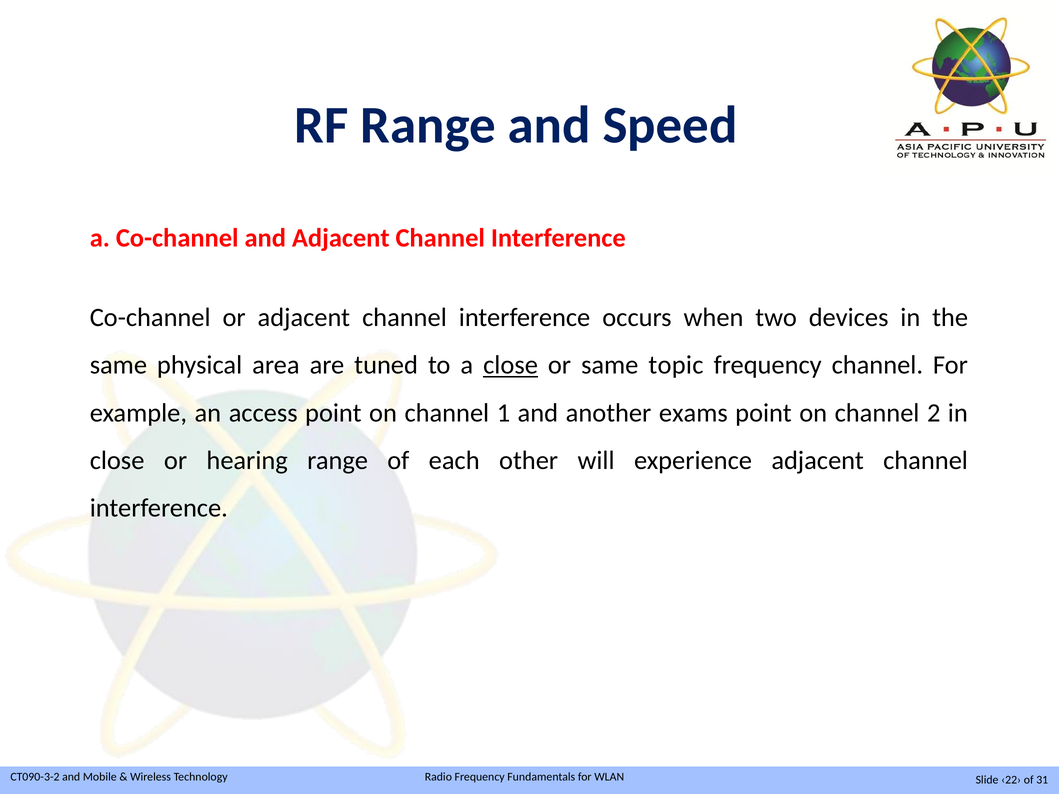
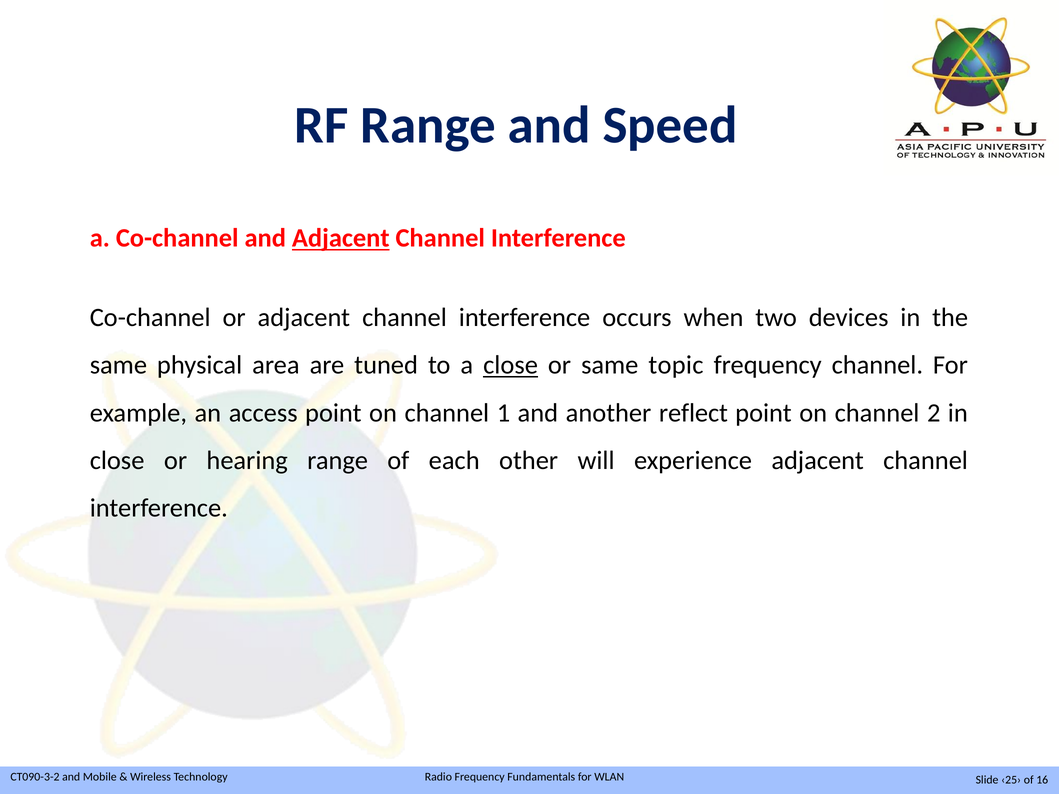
Adjacent at (341, 238) underline: none -> present
exams: exams -> reflect
‹22›: ‹22› -> ‹25›
31: 31 -> 16
